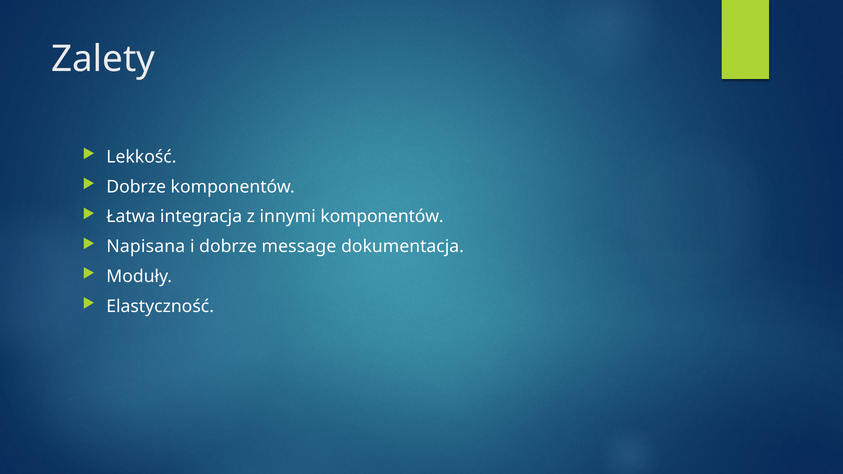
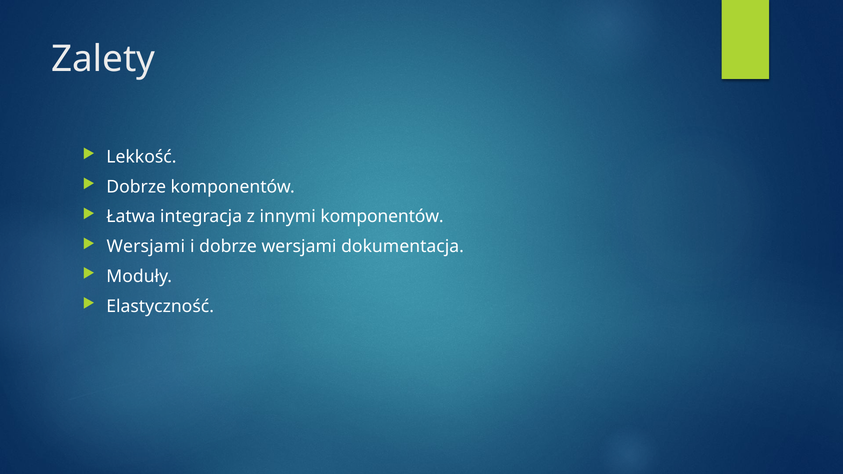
Napisana at (146, 247): Napisana -> Wersjami
dobrze message: message -> wersjami
